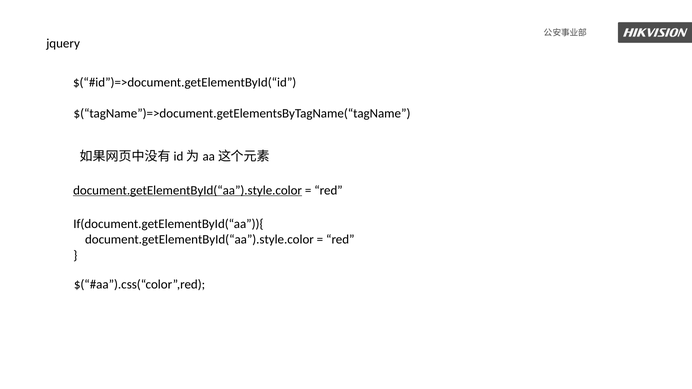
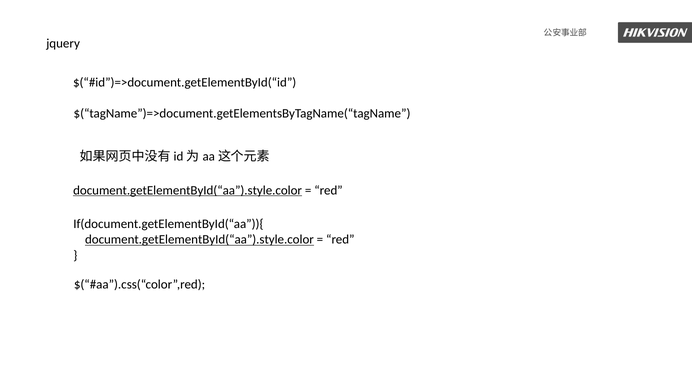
document.getElementById(“aa”).style.color at (199, 240) underline: none -> present
